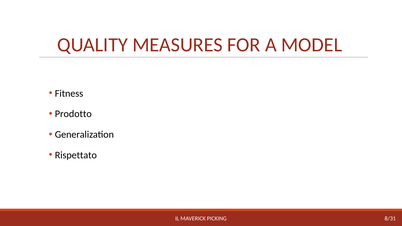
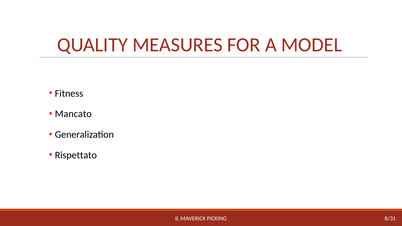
Prodotto: Prodotto -> Mancato
